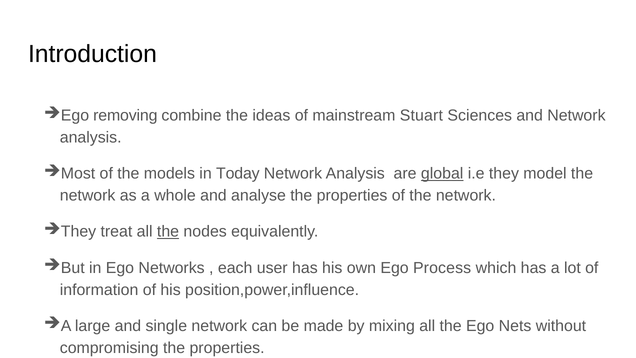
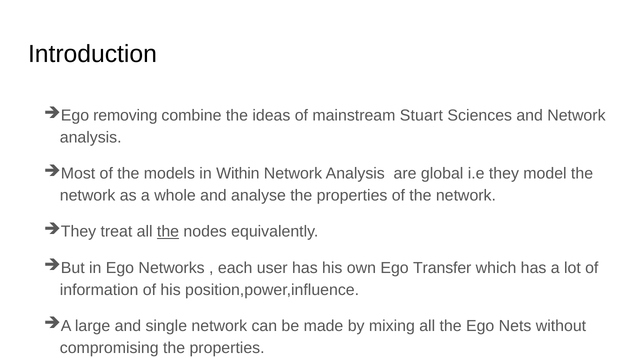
Today: Today -> Within
global underline: present -> none
Process: Process -> Transfer
